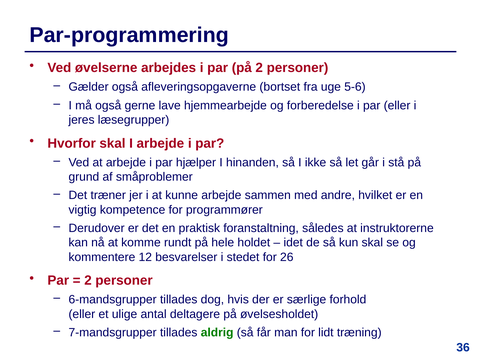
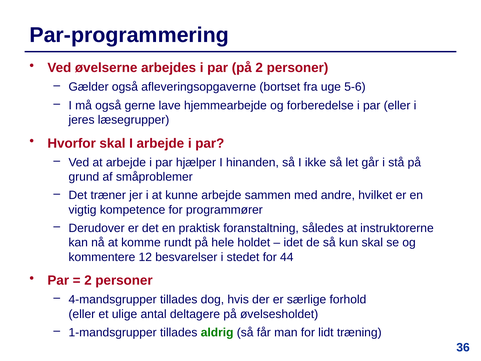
26: 26 -> 44
6-mandsgrupper: 6-mandsgrupper -> 4-mandsgrupper
7-mandsgrupper: 7-mandsgrupper -> 1-mandsgrupper
